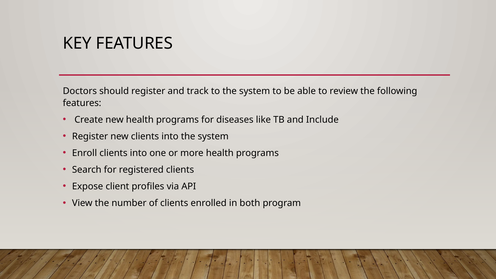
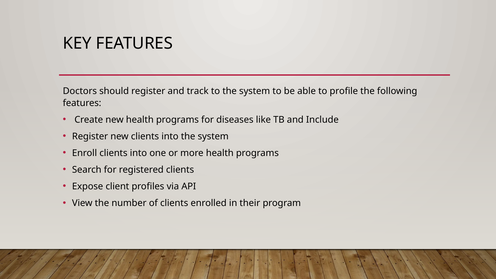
review: review -> profile
both: both -> their
